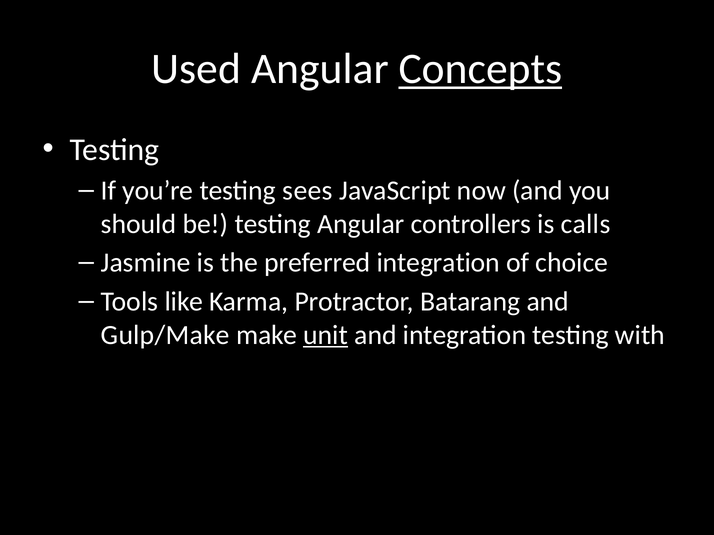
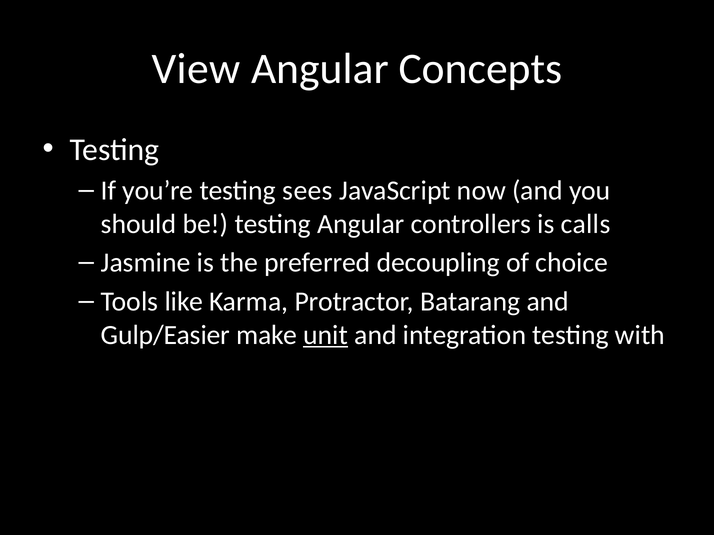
Used: Used -> View
Concepts underline: present -> none
preferred integration: integration -> decoupling
Gulp/Make: Gulp/Make -> Gulp/Easier
